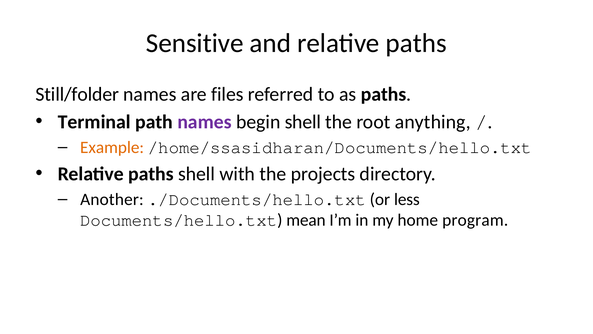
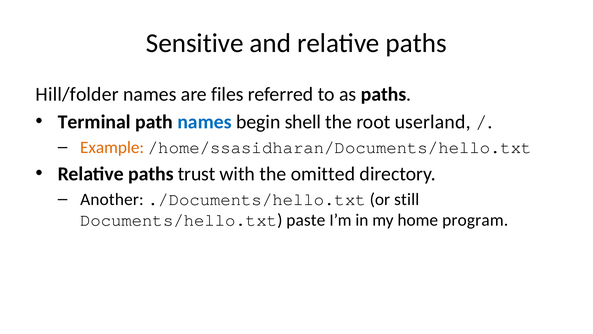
Still/folder: Still/folder -> Hill/folder
names at (204, 122) colour: purple -> blue
anything: anything -> userland
paths shell: shell -> trust
projects: projects -> omitted
less: less -> still
mean: mean -> paste
